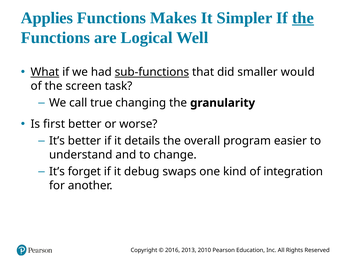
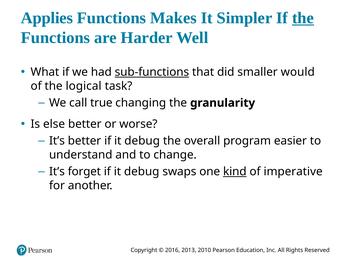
Logical: Logical -> Harder
What underline: present -> none
screen: screen -> logical
first: first -> else
better if it details: details -> debug
kind underline: none -> present
integration: integration -> imperative
